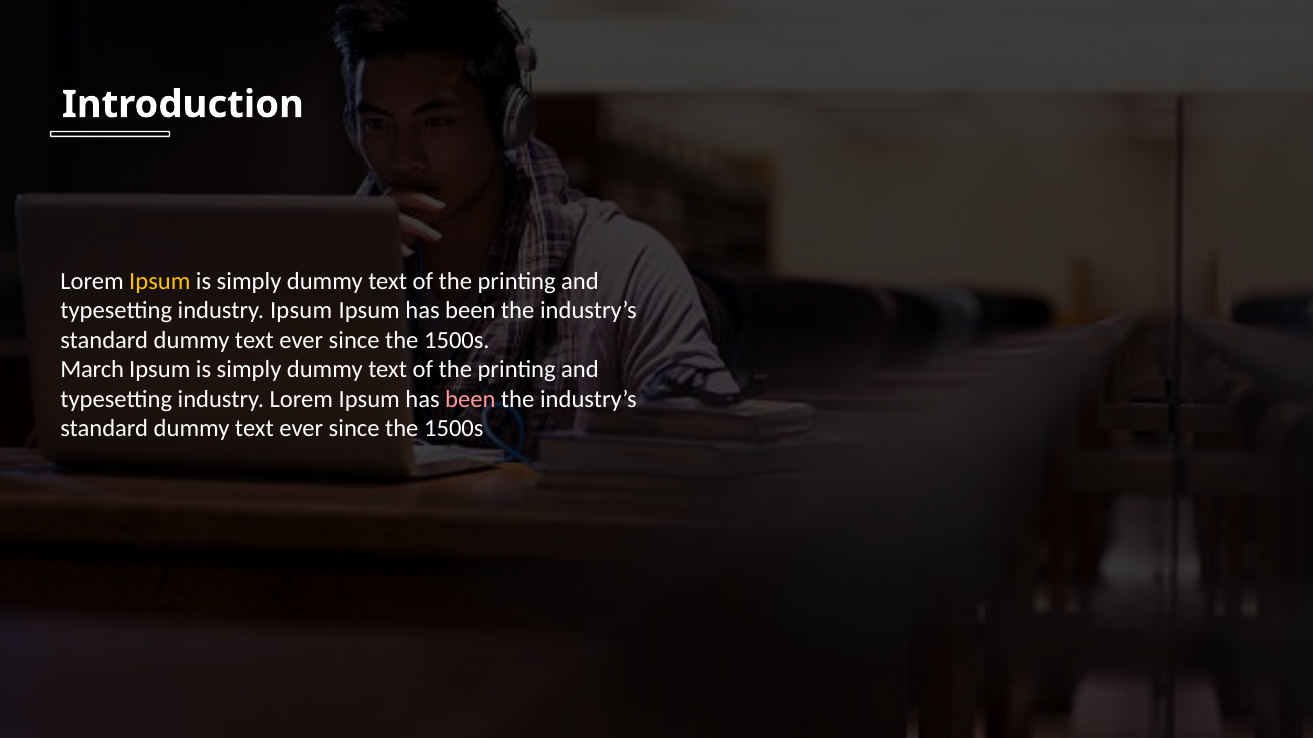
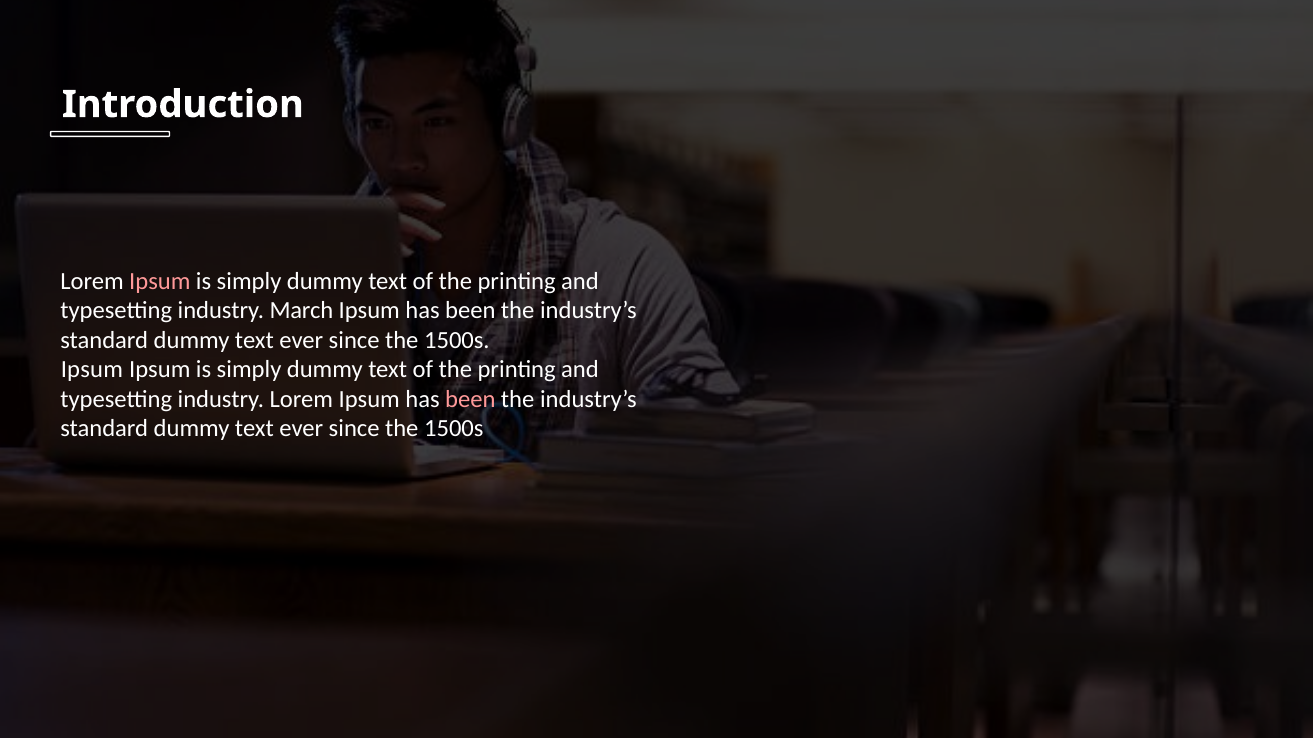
Ipsum at (160, 281) colour: yellow -> pink
industry Ipsum: Ipsum -> March
March at (92, 370): March -> Ipsum
